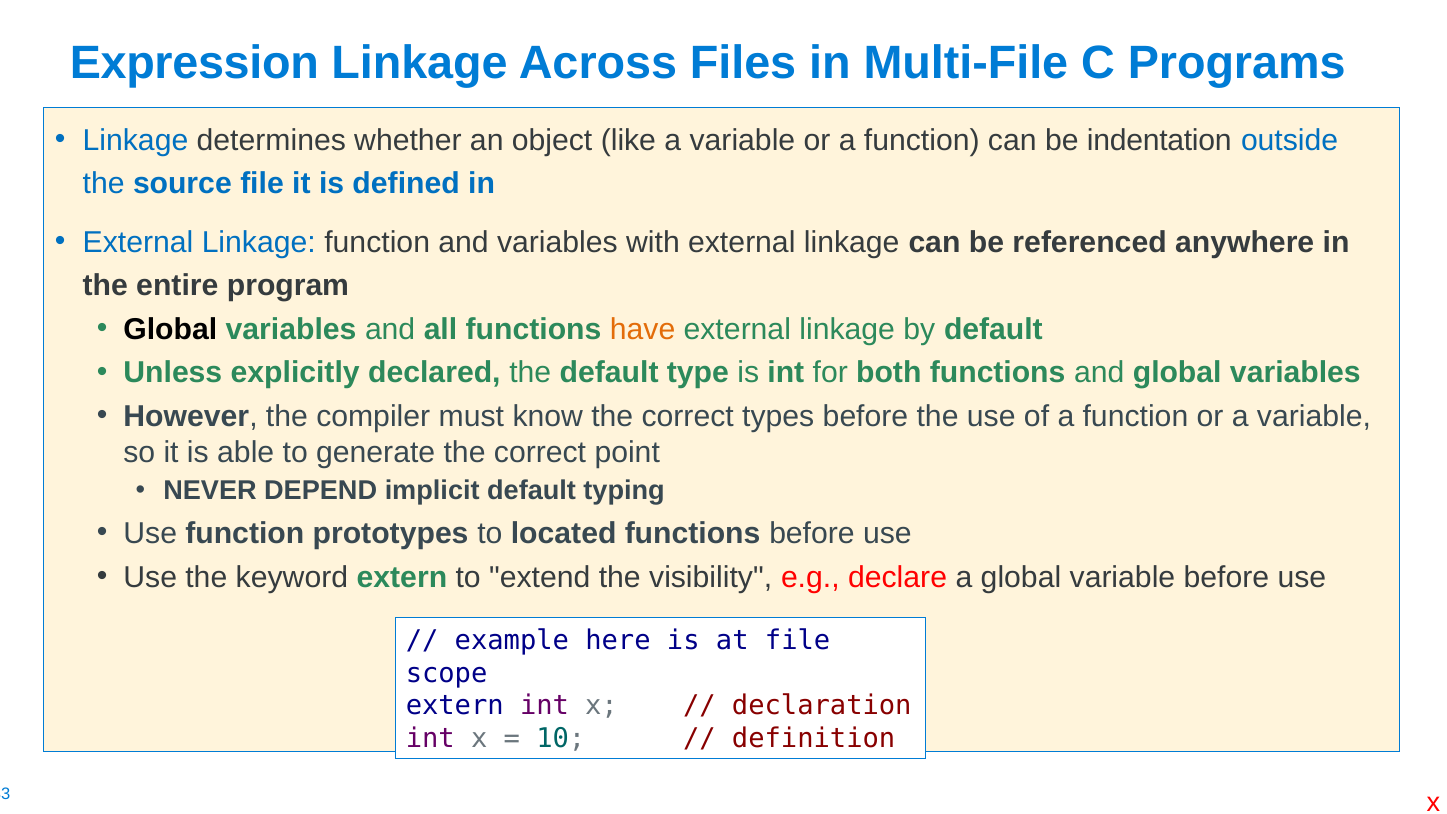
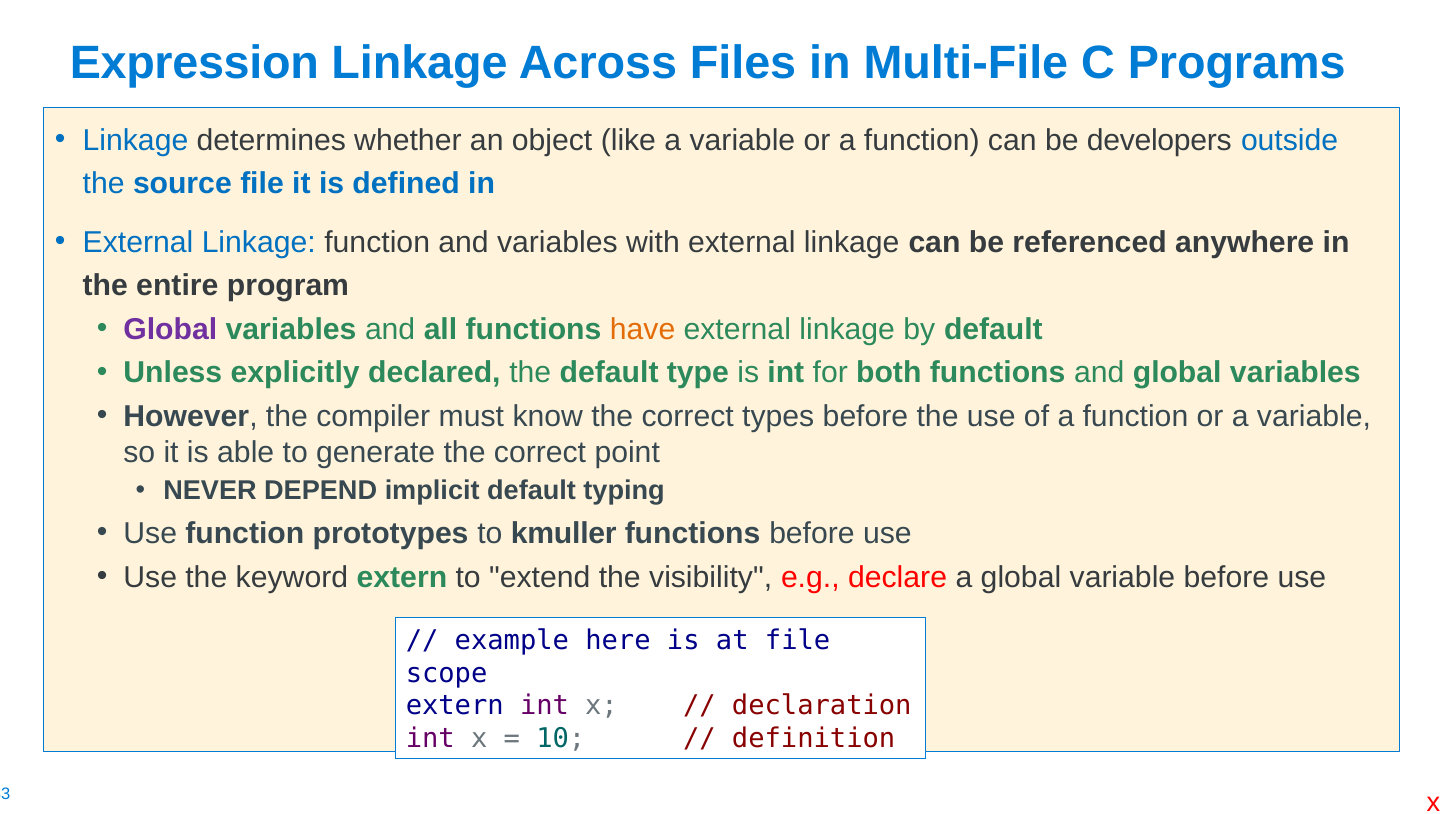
indentation: indentation -> developers
Global at (170, 329) colour: black -> purple
located: located -> kmuller
